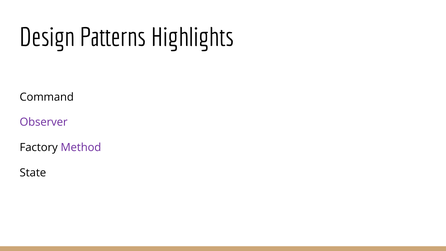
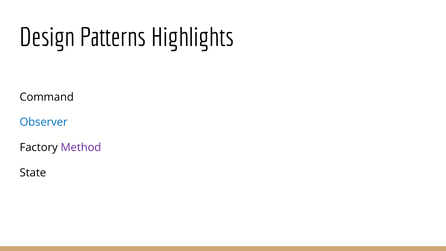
Observer colour: purple -> blue
